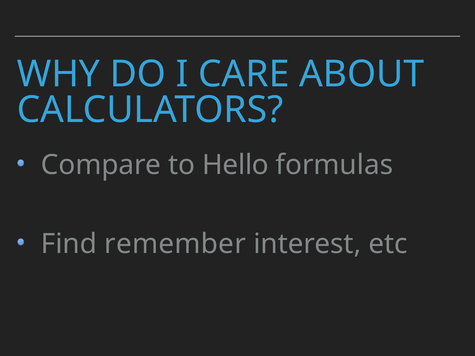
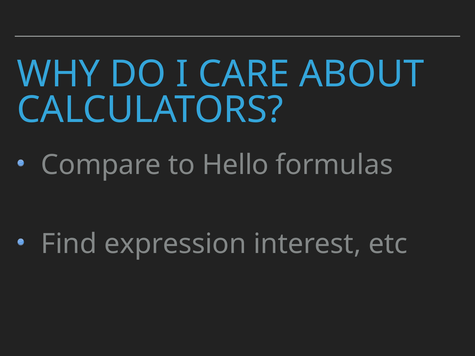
remember: remember -> expression
